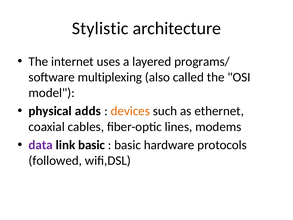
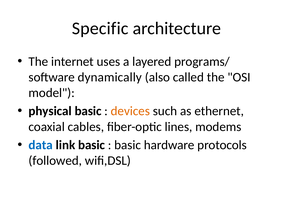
Stylistic: Stylistic -> Specific
multiplexing: multiplexing -> dynamically
physical adds: adds -> basic
data colour: purple -> blue
